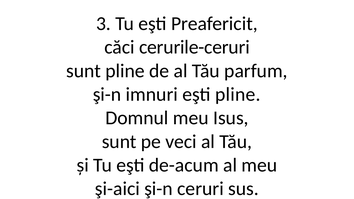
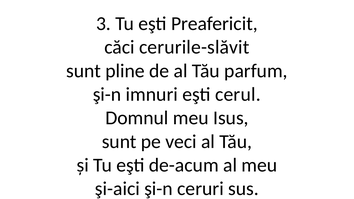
cerurile-ceruri: cerurile-ceruri -> cerurile-slăvit
eşti pline: pline -> cerul
